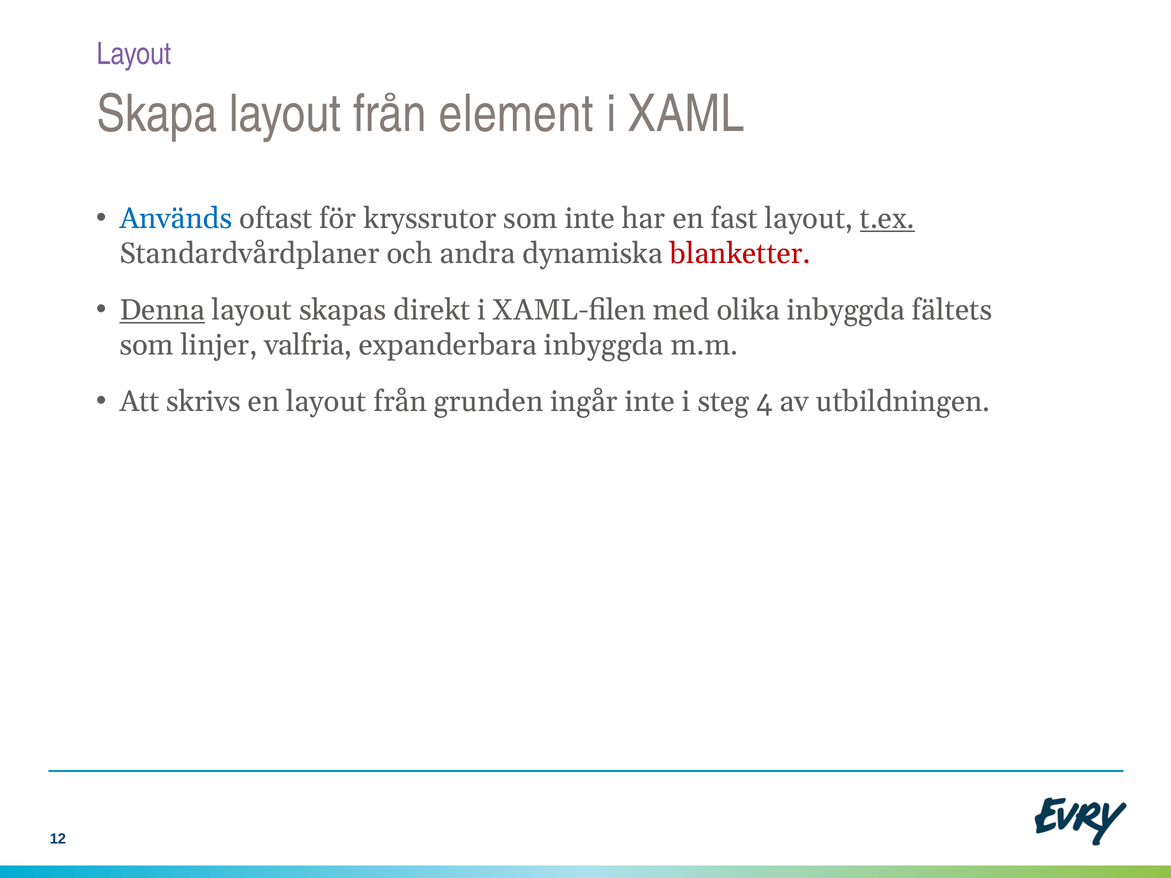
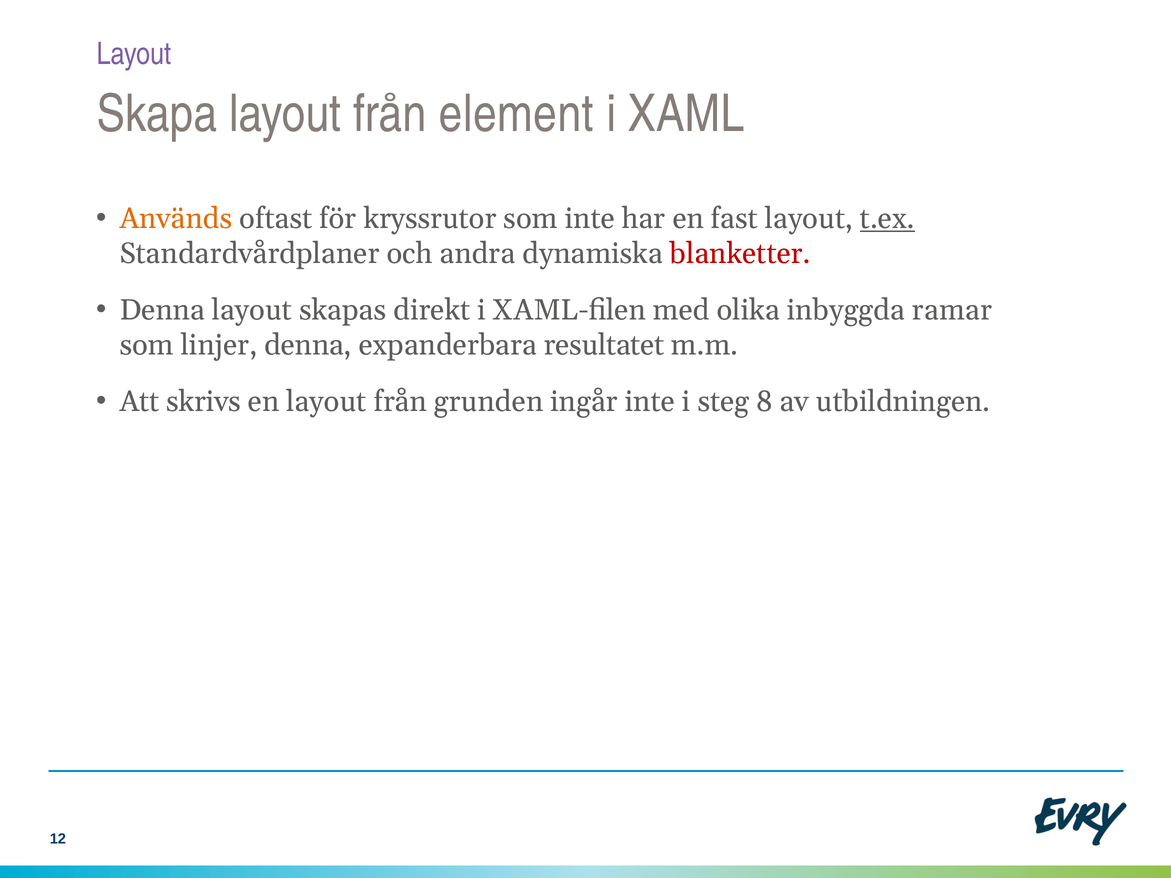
Används colour: blue -> orange
Denna at (162, 310) underline: present -> none
fältets: fältets -> ramar
linjer valfria: valfria -> denna
expanderbara inbyggda: inbyggda -> resultatet
4: 4 -> 8
